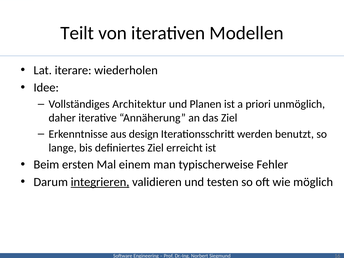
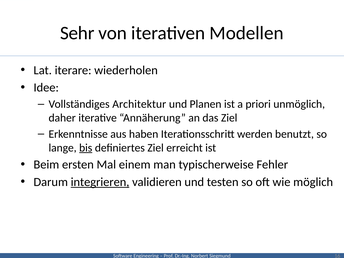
Teilt: Teilt -> Sehr
design: design -> haben
bis underline: none -> present
